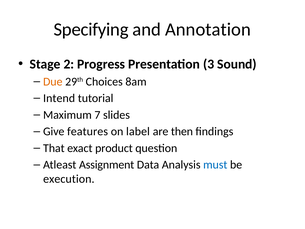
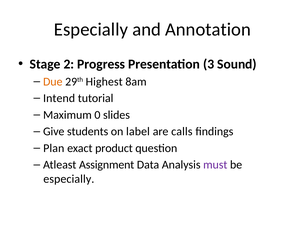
Specifying at (91, 30): Specifying -> Especially
Choices: Choices -> Highest
7: 7 -> 0
features: features -> students
then: then -> calls
That: That -> Plan
must colour: blue -> purple
execution at (69, 179): execution -> especially
